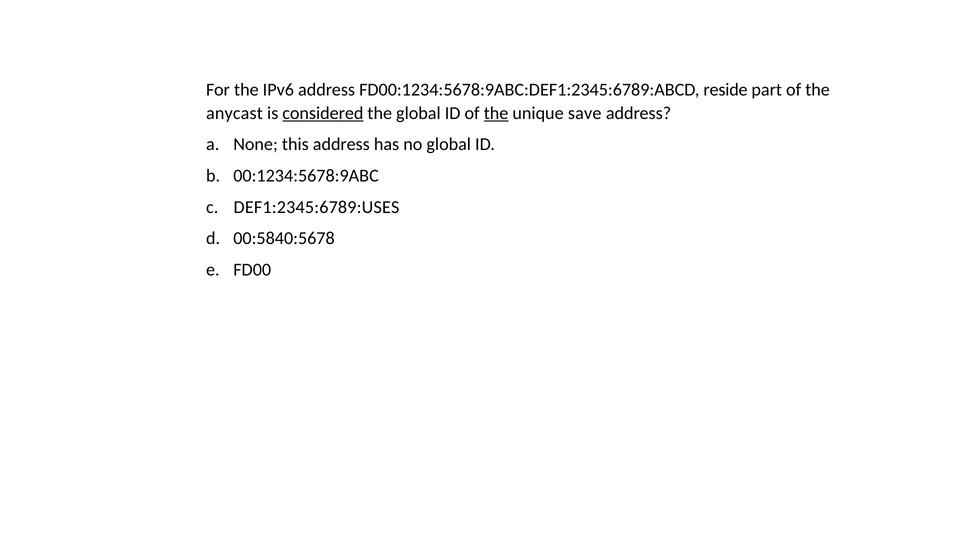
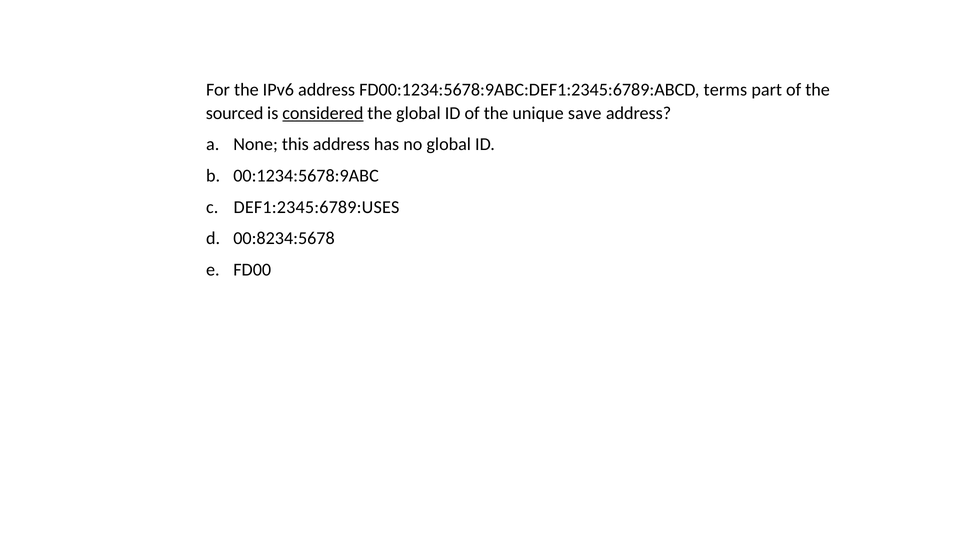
reside: reside -> terms
anycast: anycast -> sourced
the at (496, 113) underline: present -> none
00:5840:5678: 00:5840:5678 -> 00:8234:5678
